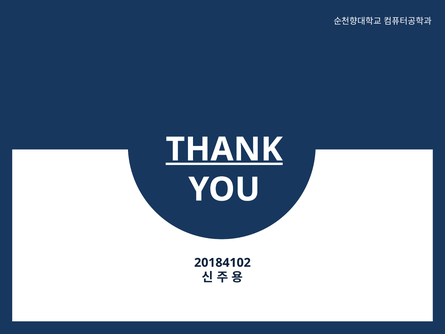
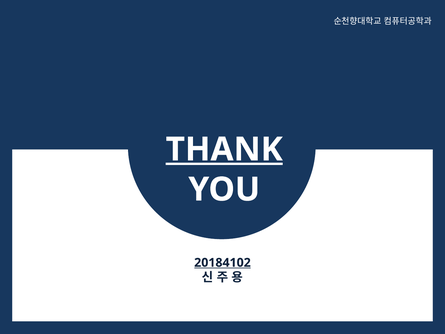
20184102 underline: none -> present
